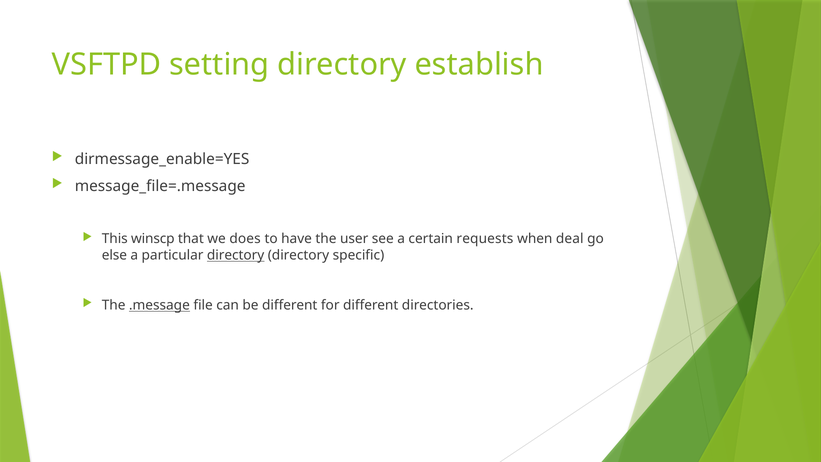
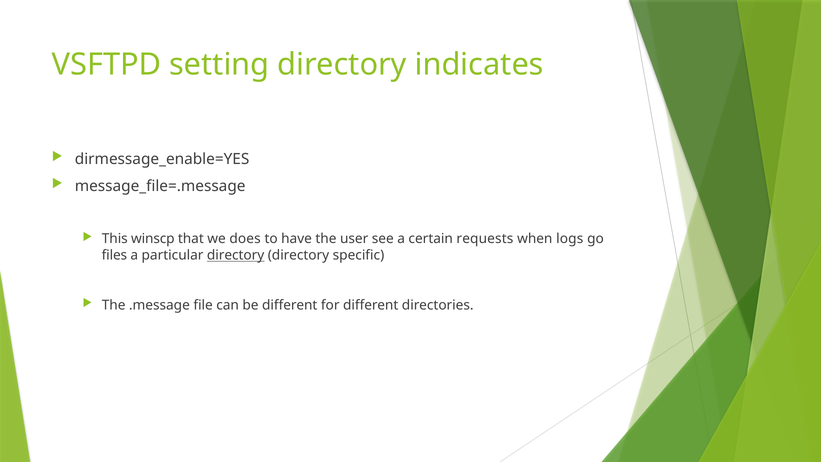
establish: establish -> indicates
deal: deal -> logs
else: else -> files
.message underline: present -> none
